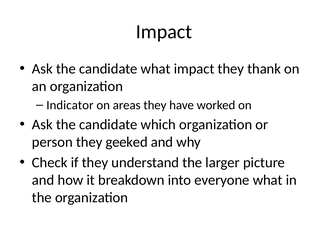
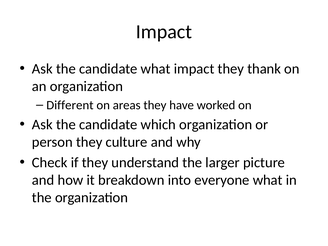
Indicator: Indicator -> Different
geeked: geeked -> culture
